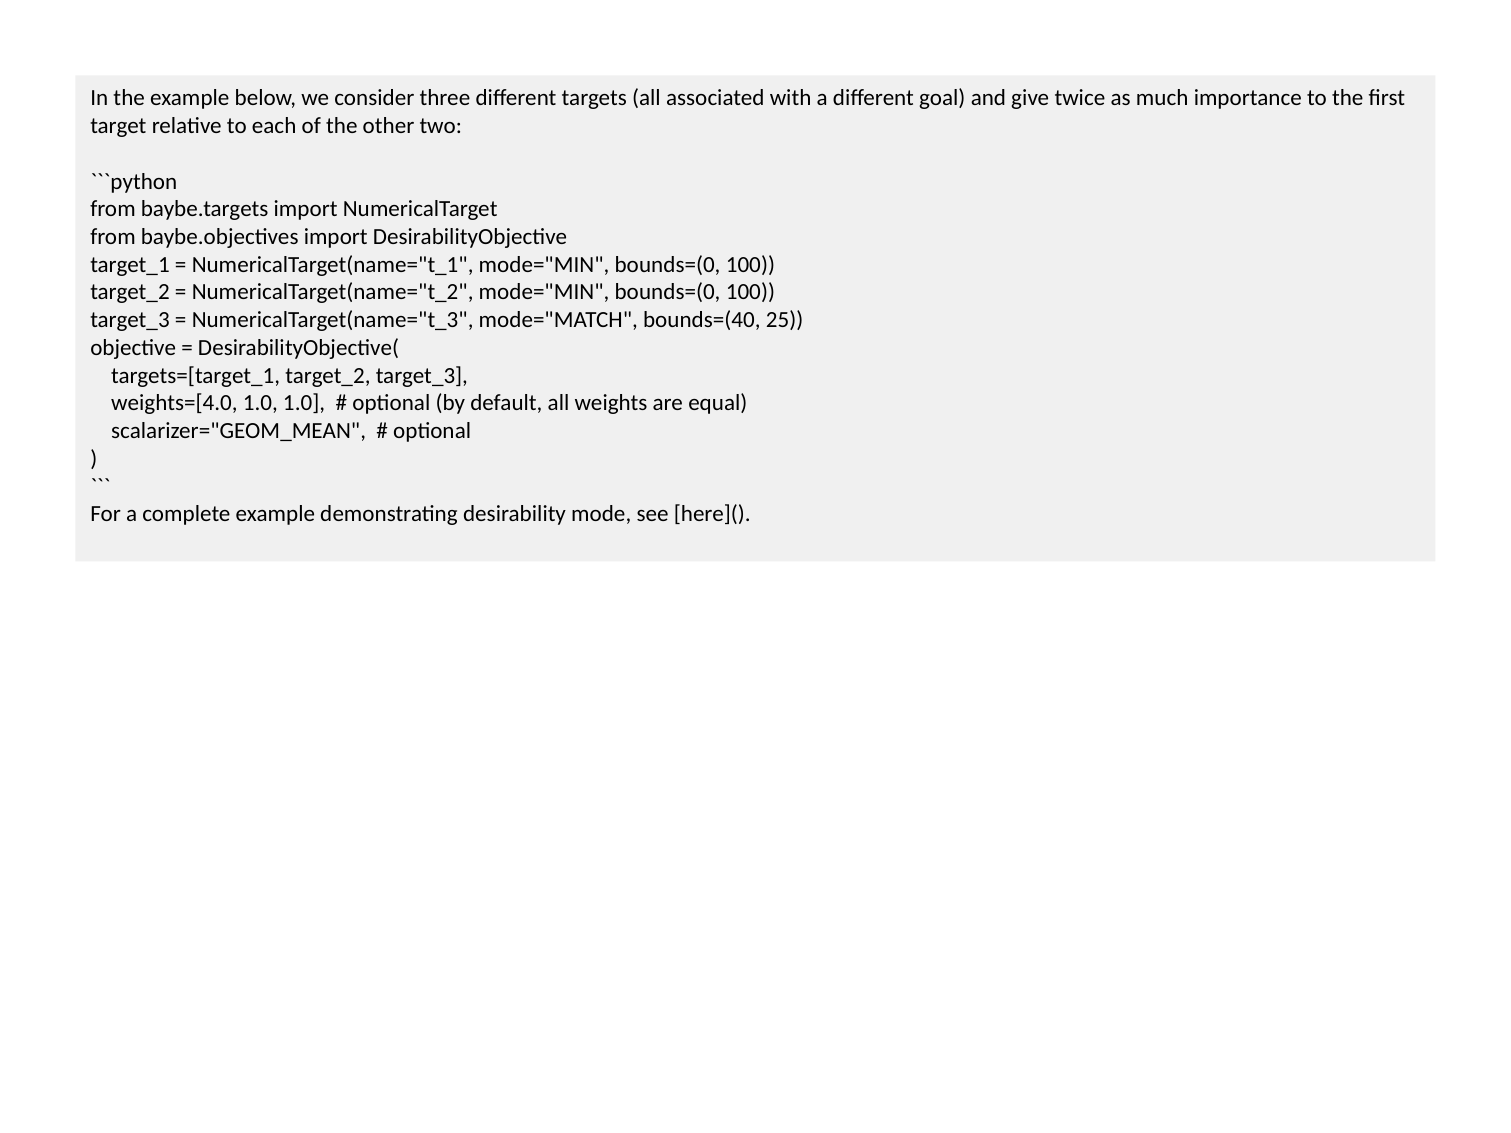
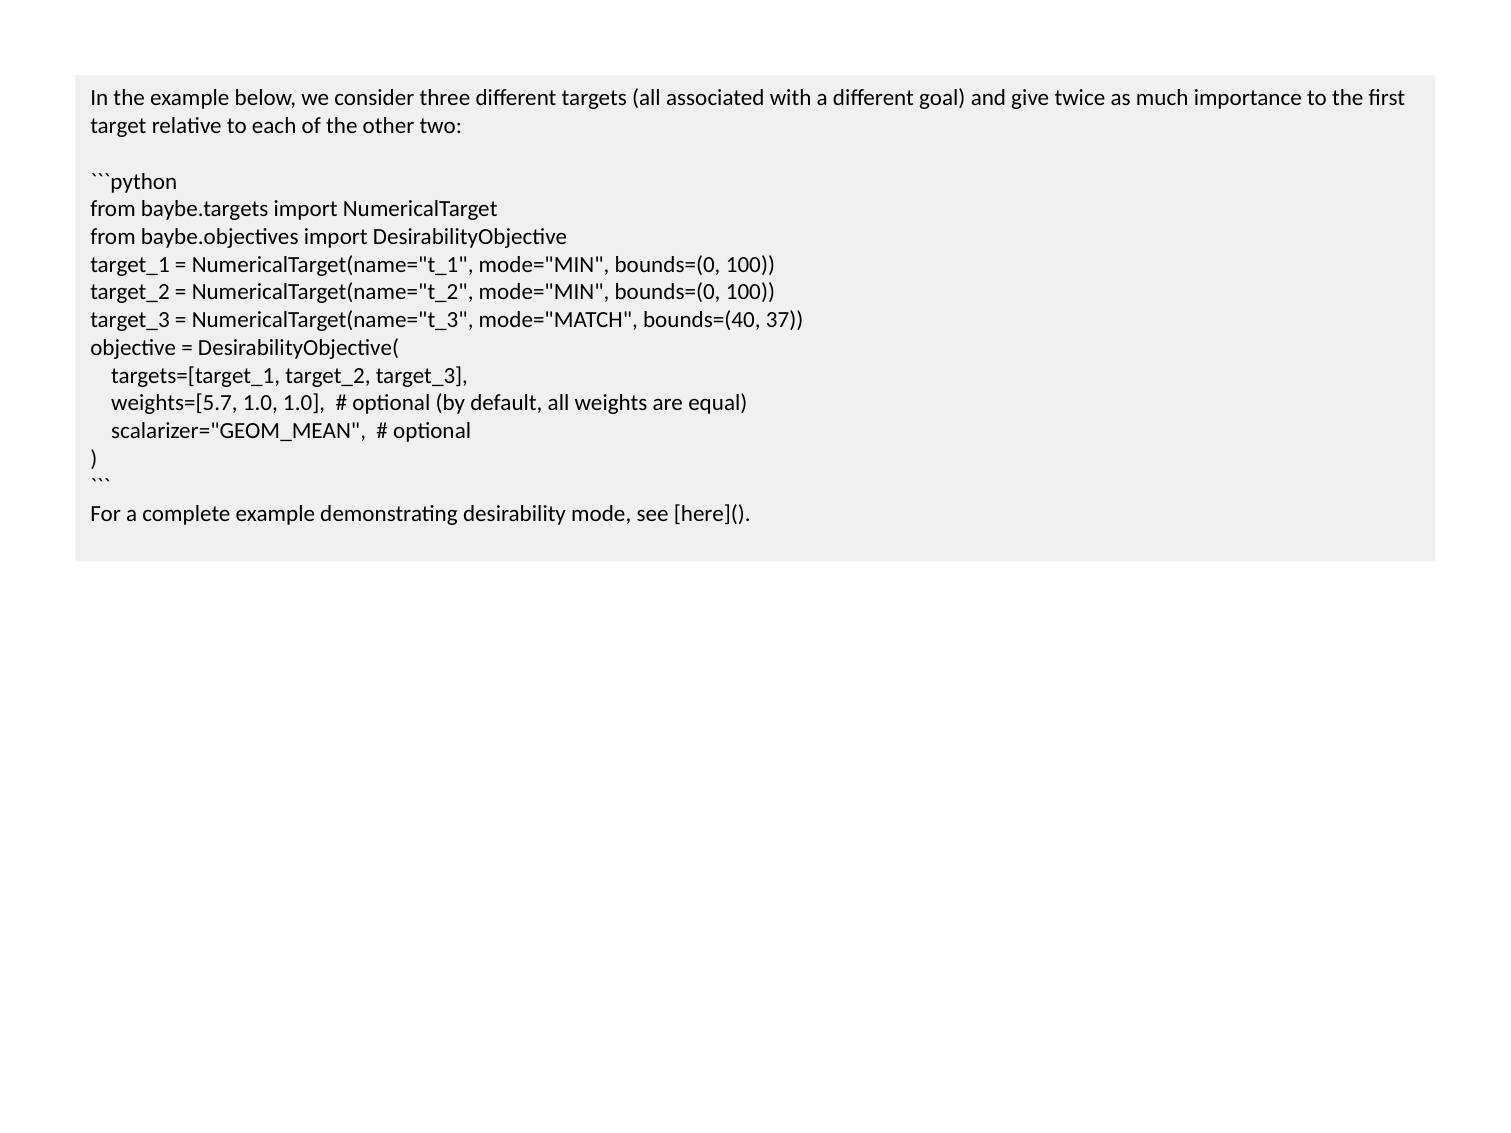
25: 25 -> 37
weights=[4.0: weights=[4.0 -> weights=[5.7
